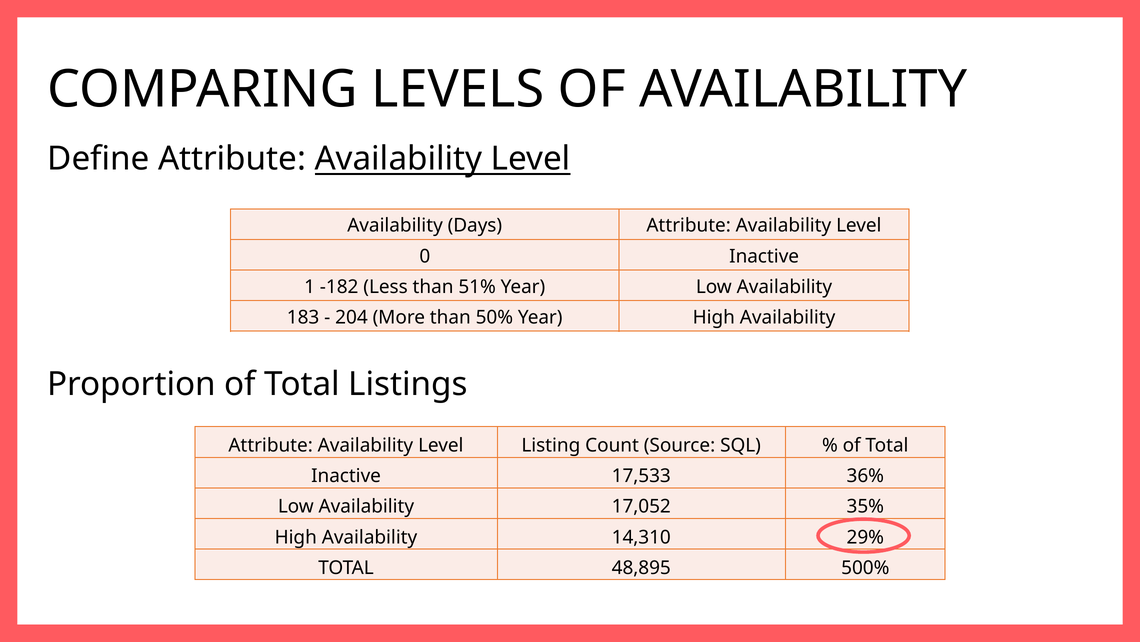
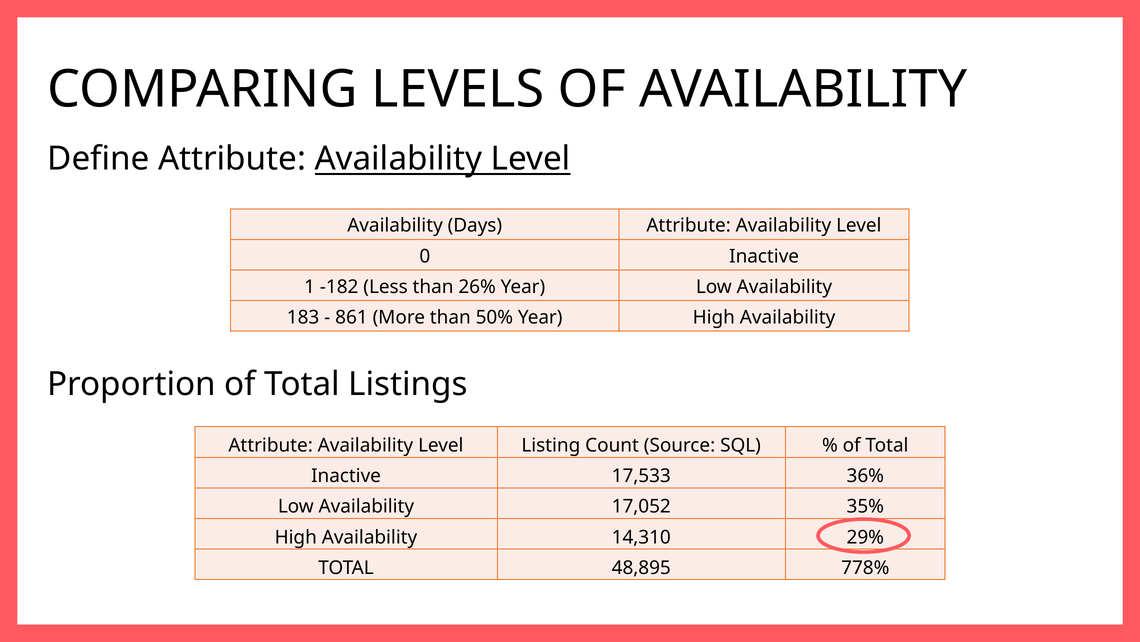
51%: 51% -> 26%
204: 204 -> 861
500%: 500% -> 778%
